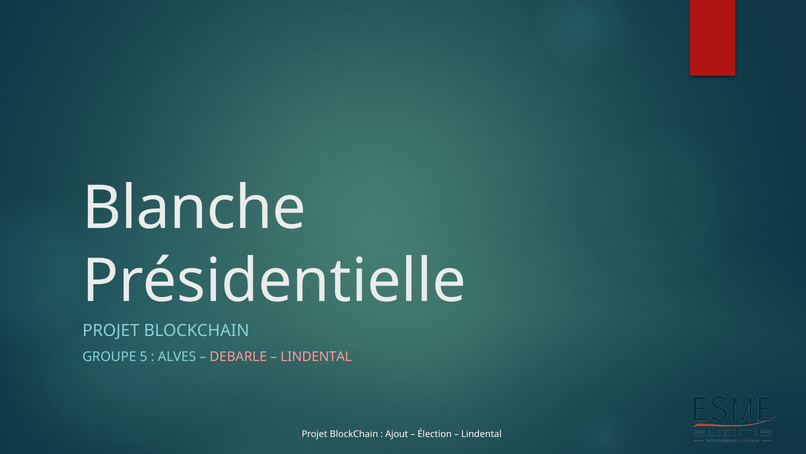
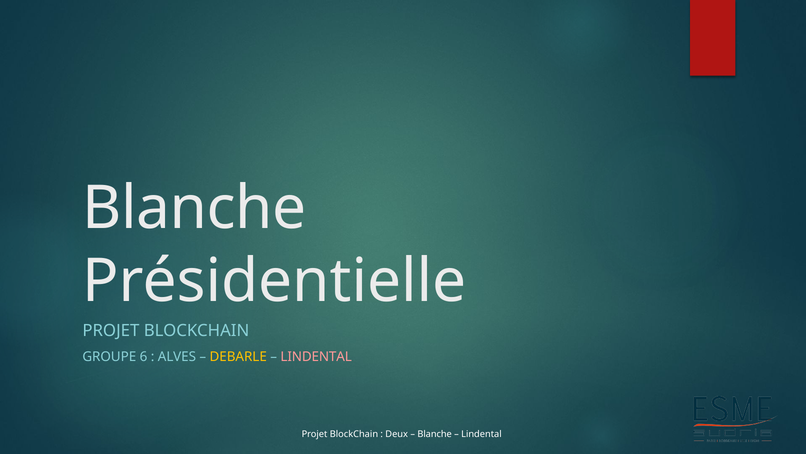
5: 5 -> 6
DEBARLE colour: pink -> yellow
Ajout: Ajout -> Deux
Élection at (435, 434): Élection -> Blanche
